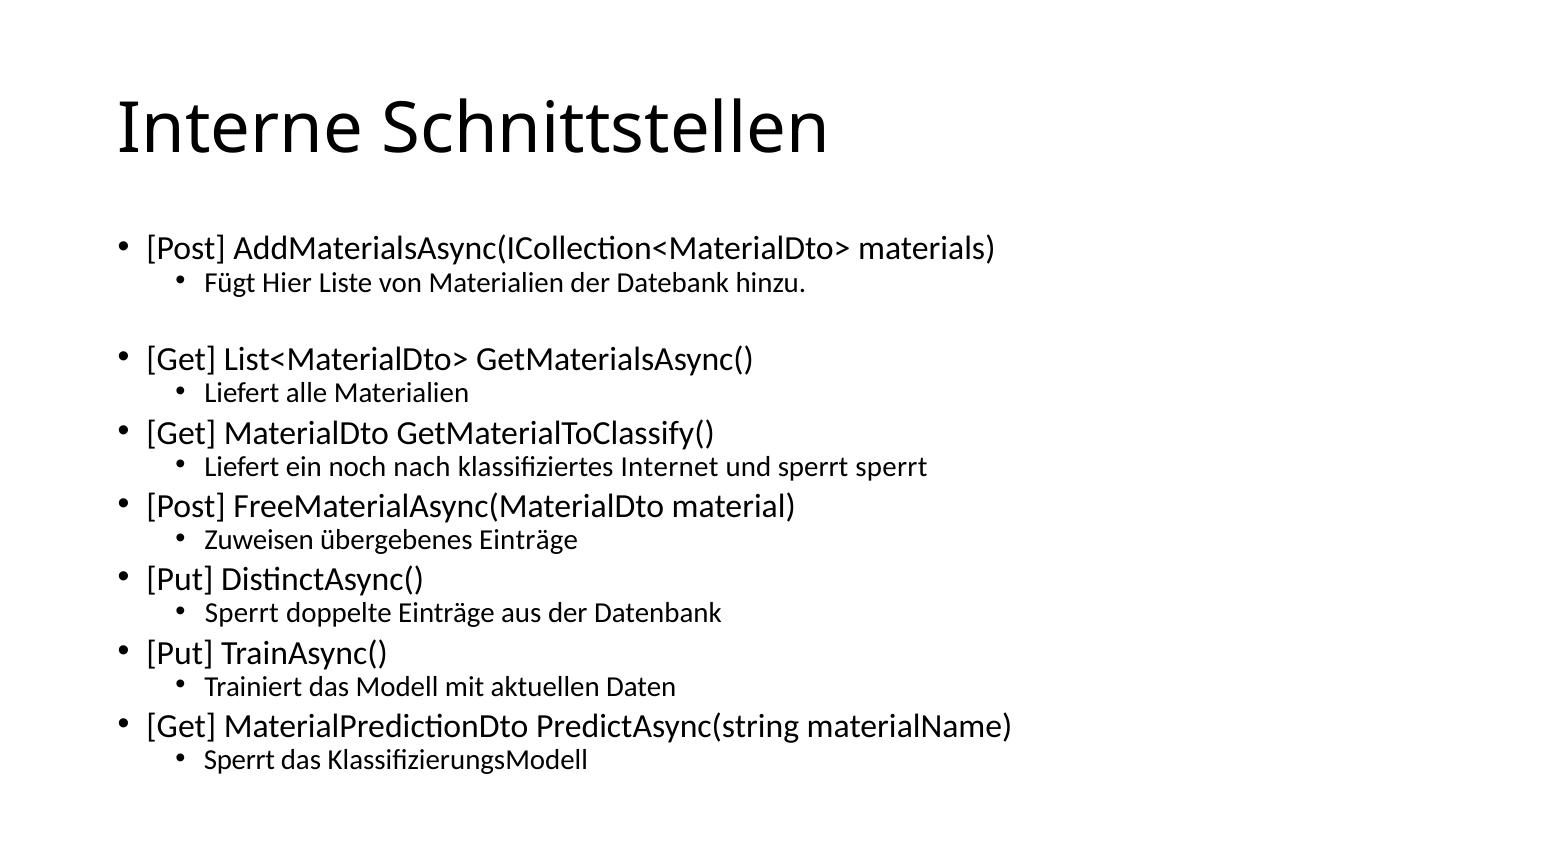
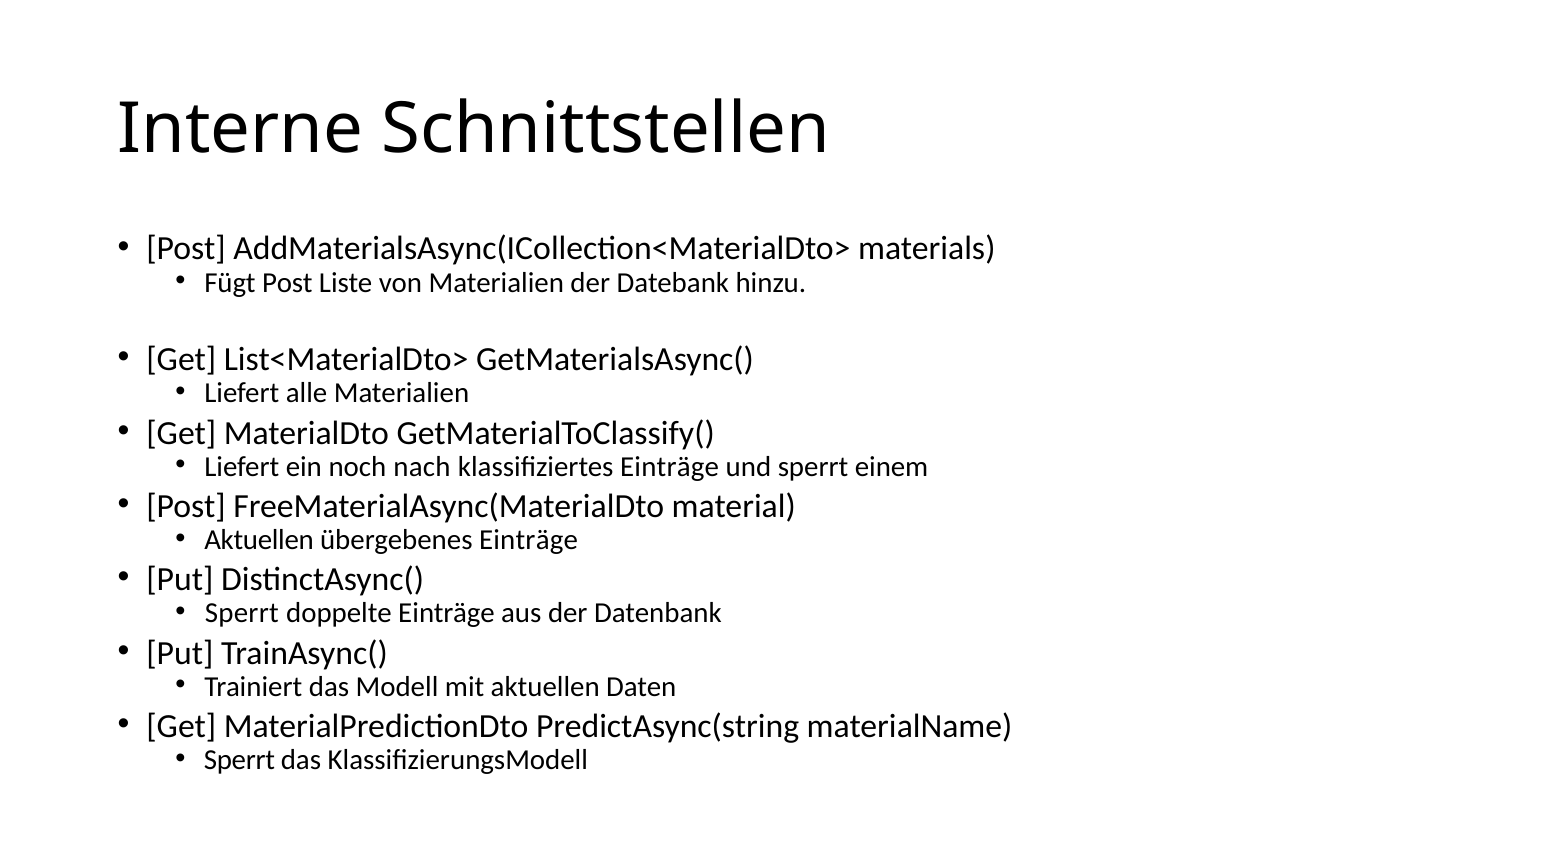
Fügt Hier: Hier -> Post
klassifiziertes Internet: Internet -> Einträge
sperrt sperrt: sperrt -> einem
Zuweisen at (259, 540): Zuweisen -> Aktuellen
